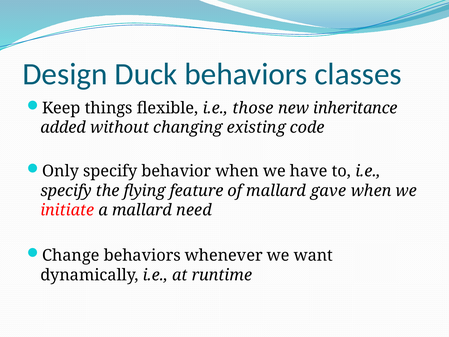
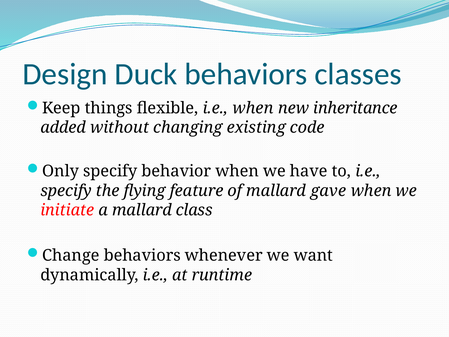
i.e those: those -> when
need: need -> class
